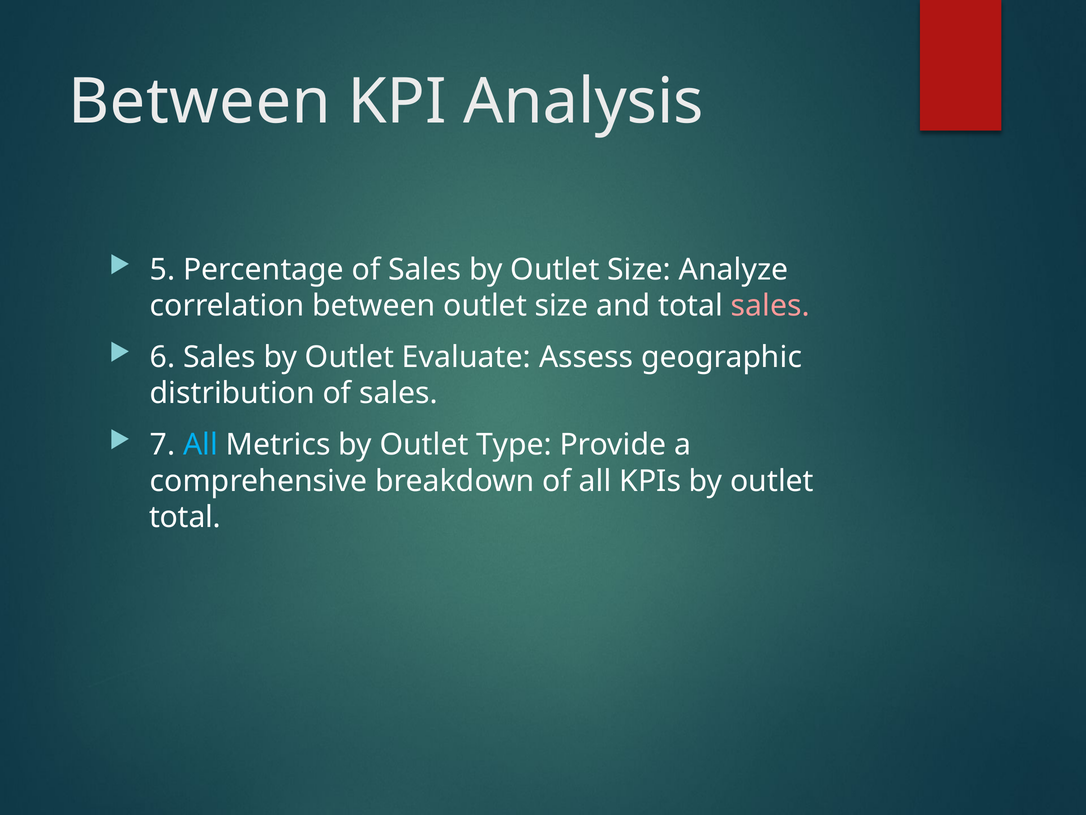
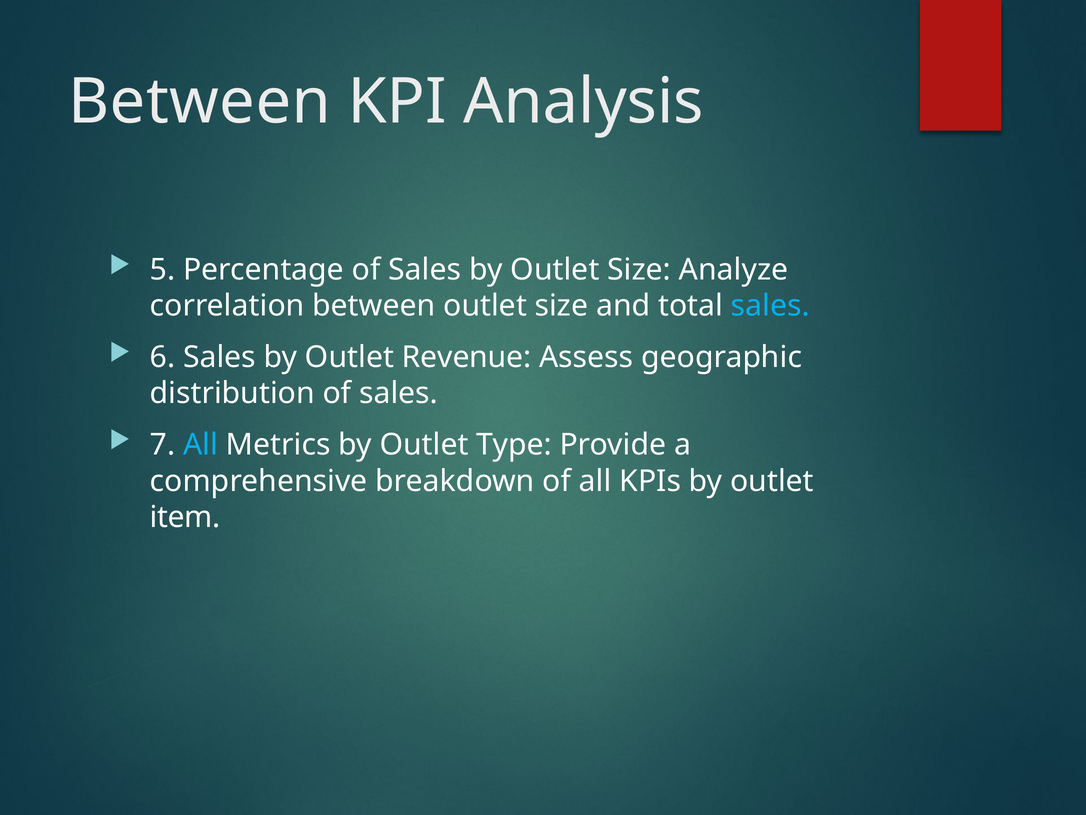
sales at (770, 306) colour: pink -> light blue
Evaluate: Evaluate -> Revenue
total at (185, 517): total -> item
